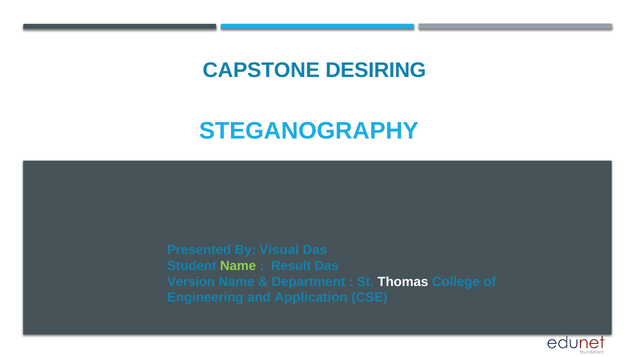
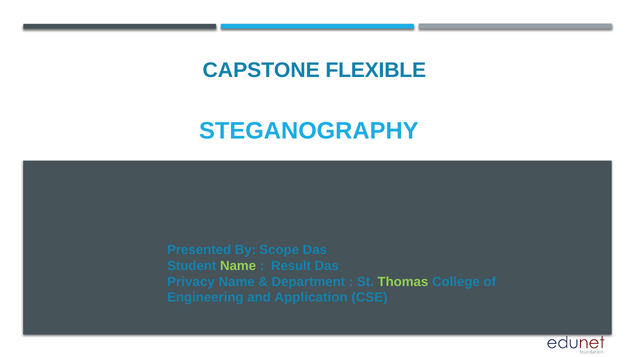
DESIRING: DESIRING -> FLEXIBLE
Visual: Visual -> Scope
Version: Version -> Privacy
Thomas colour: white -> light green
